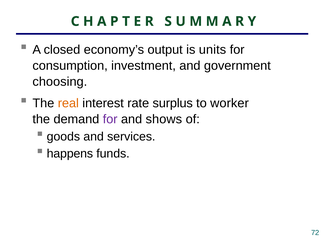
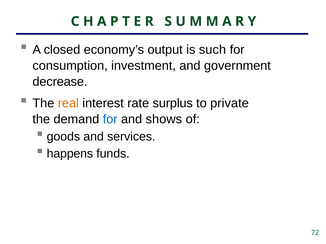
units: units -> such
choosing: choosing -> decrease
worker: worker -> private
for at (110, 119) colour: purple -> blue
